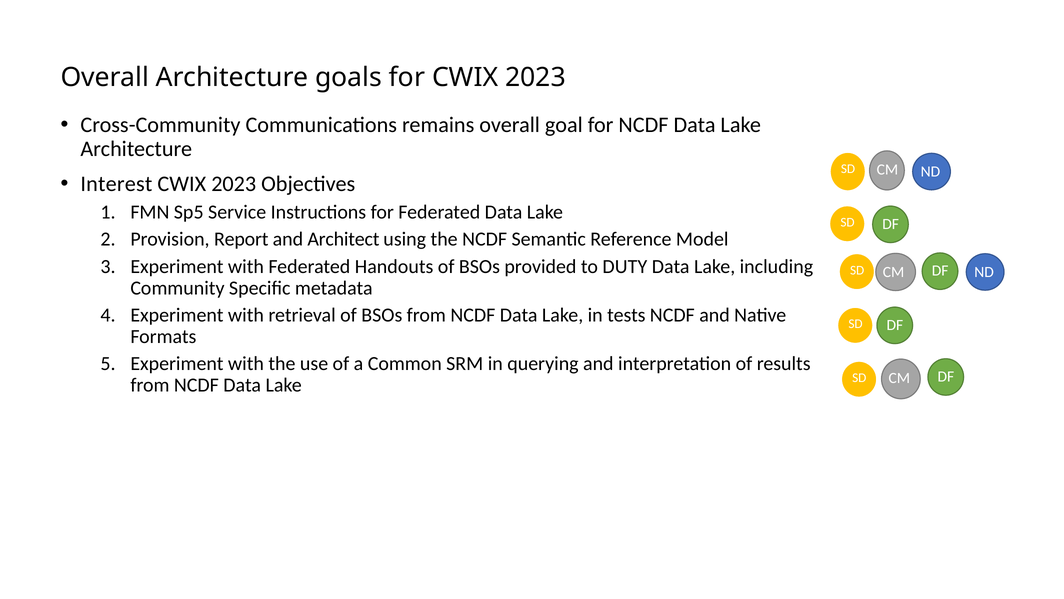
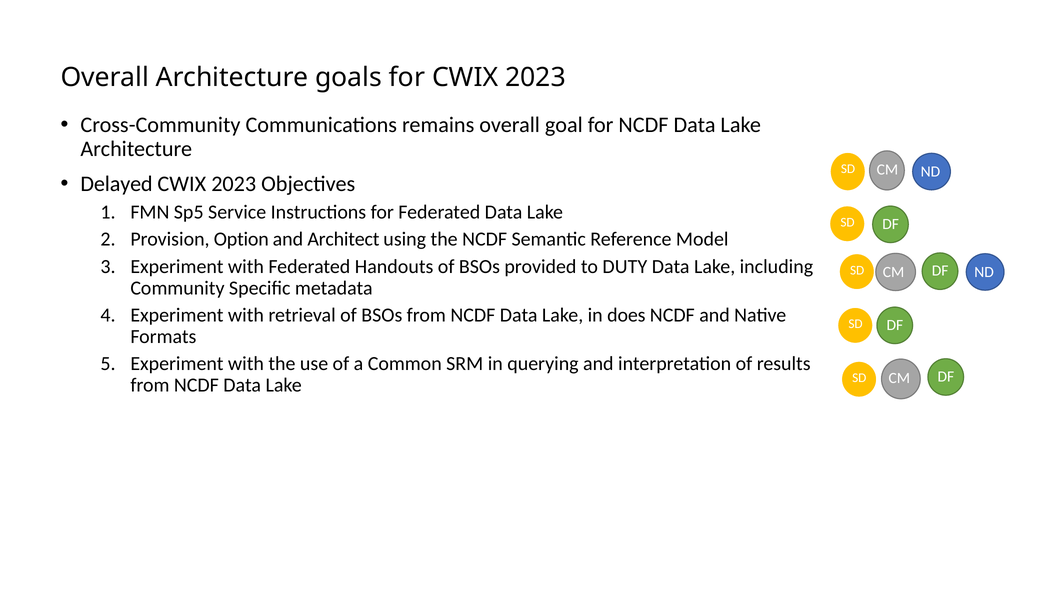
Interest: Interest -> Delayed
Report: Report -> Option
tests: tests -> does
